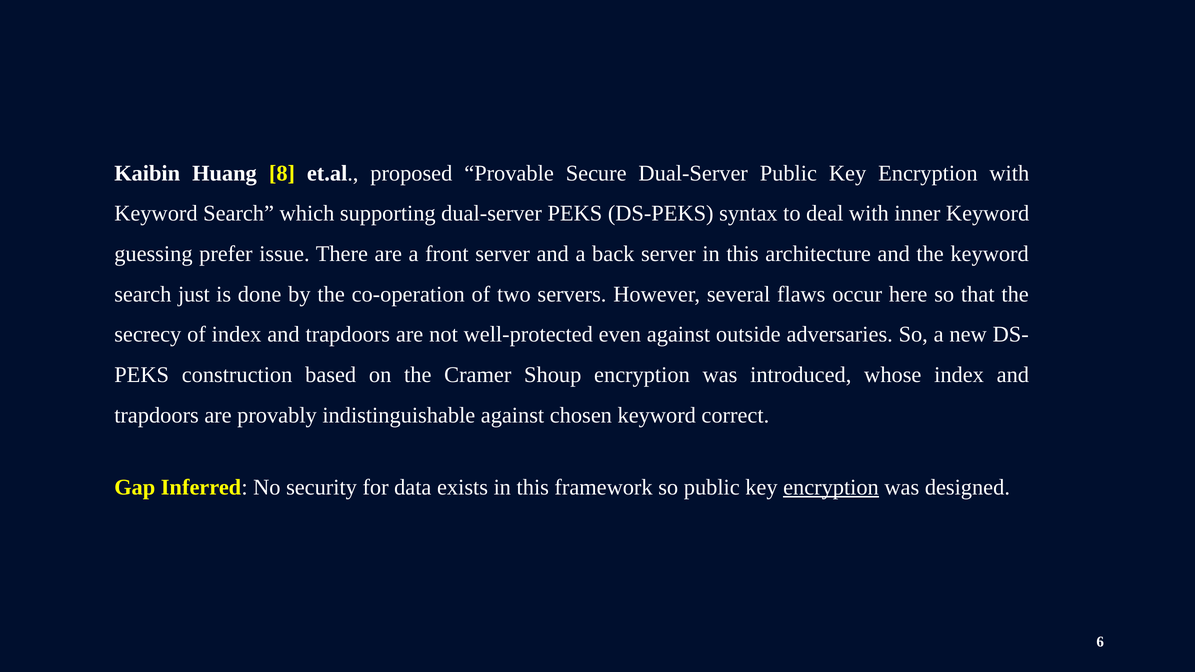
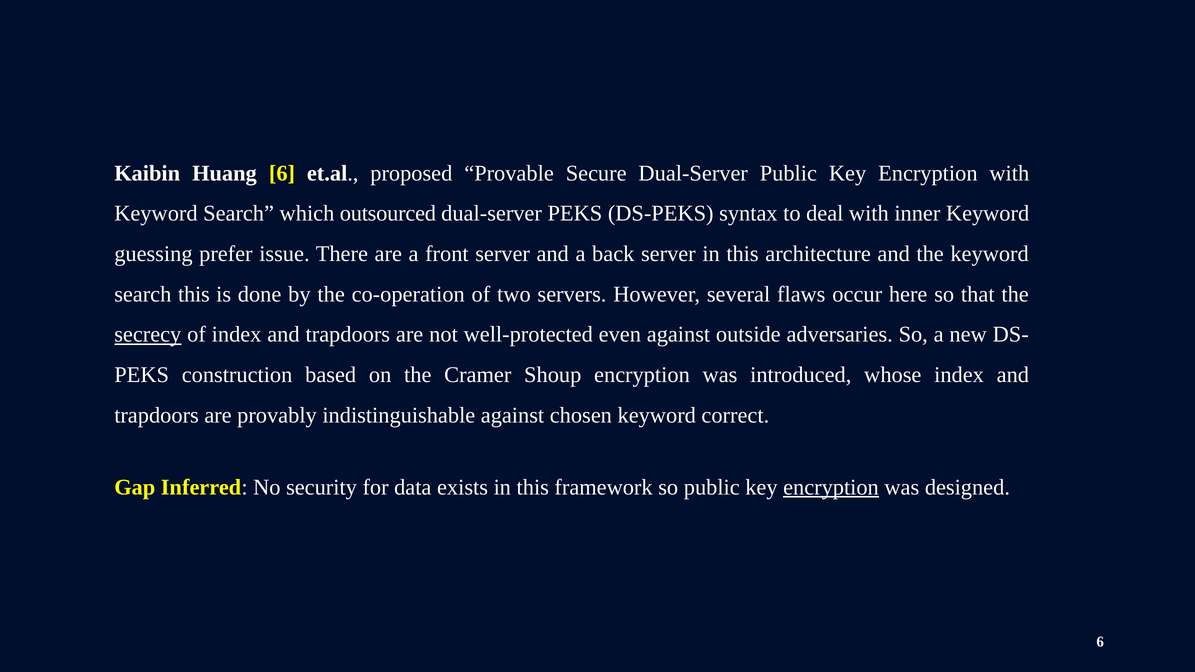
Huang 8: 8 -> 6
supporting: supporting -> outsourced
search just: just -> this
secrecy underline: none -> present
